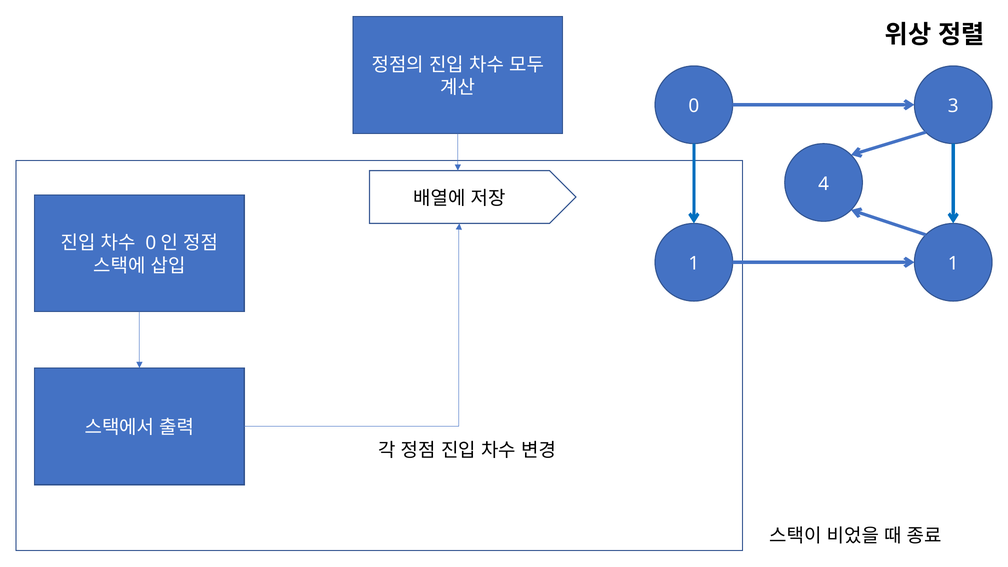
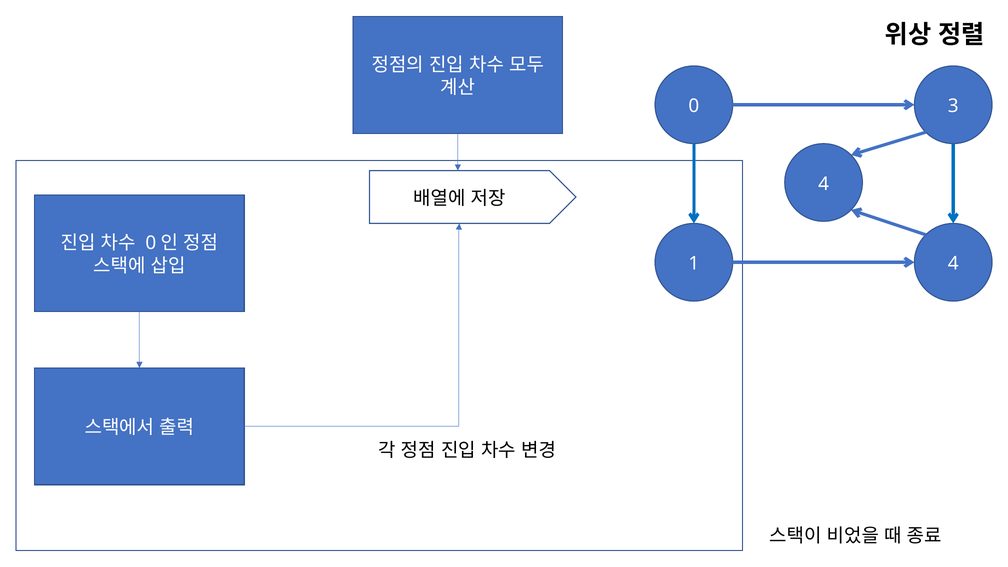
1 1: 1 -> 4
